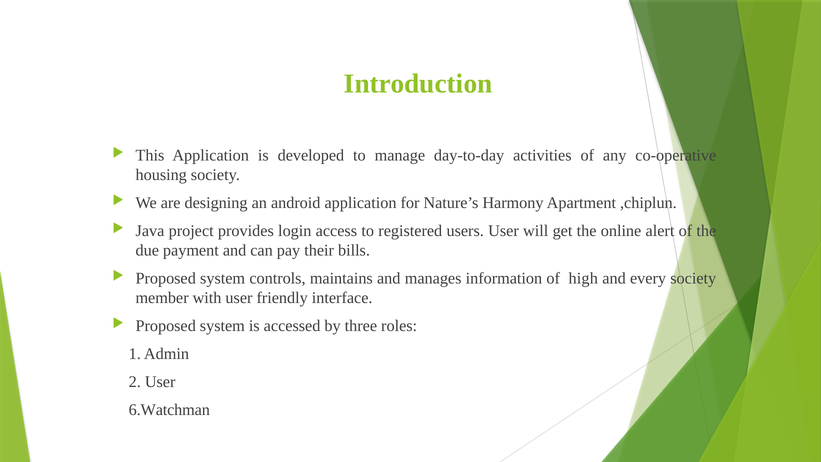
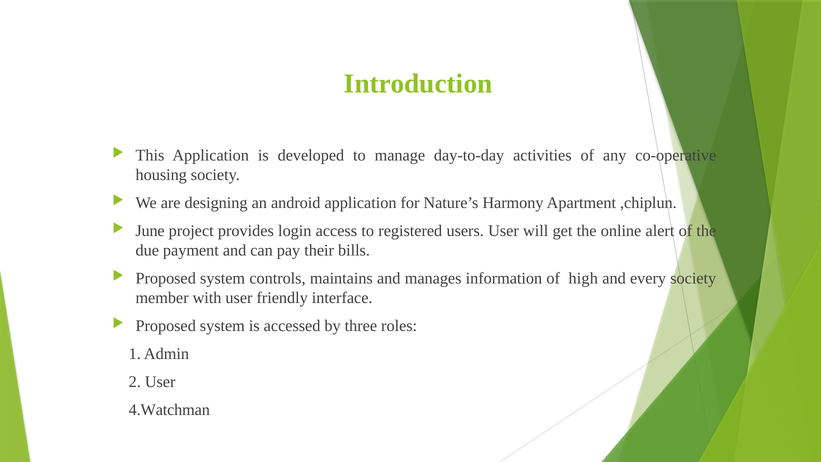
Java: Java -> June
6.Watchman: 6.Watchman -> 4.Watchman
